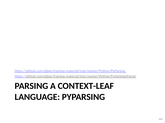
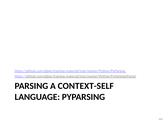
CONTEXT-LEAF: CONTEXT-LEAF -> CONTEXT-SELF
